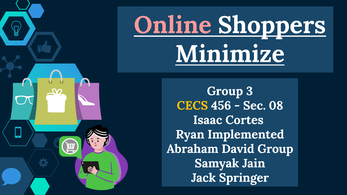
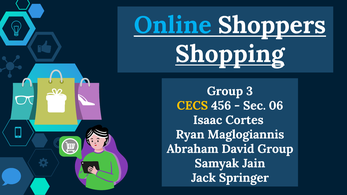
Online colour: pink -> light blue
Minimize: Minimize -> Shopping
08: 08 -> 06
Implemented: Implemented -> Maglogiannis
